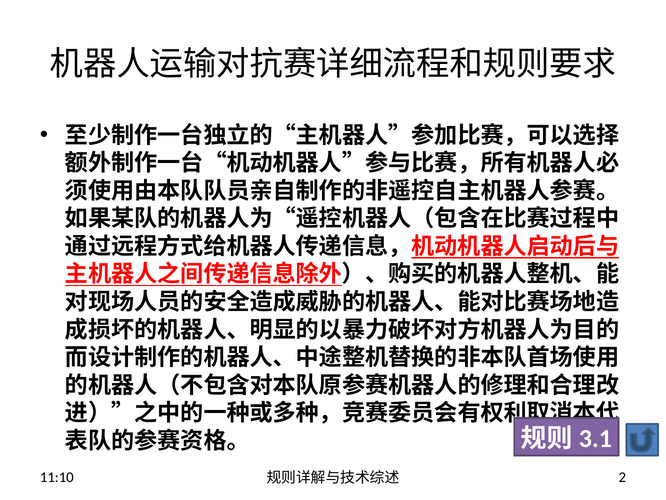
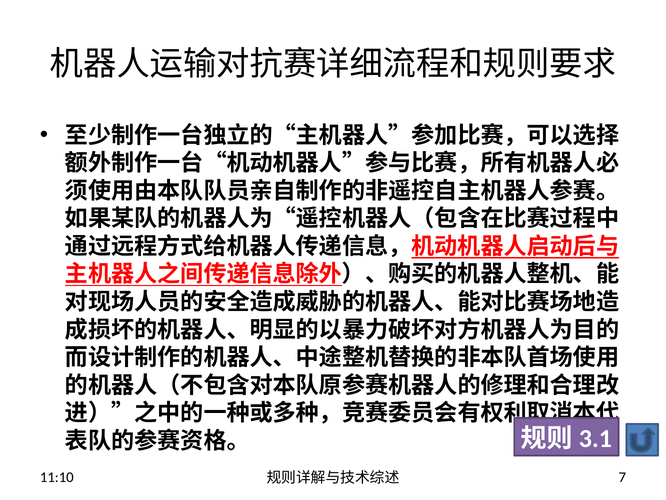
2: 2 -> 7
